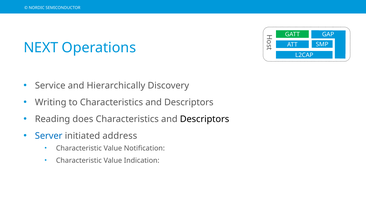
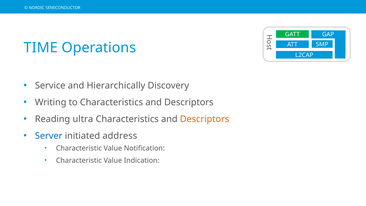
NEXT: NEXT -> TIME
does: does -> ultra
Descriptors at (205, 119) colour: black -> orange
